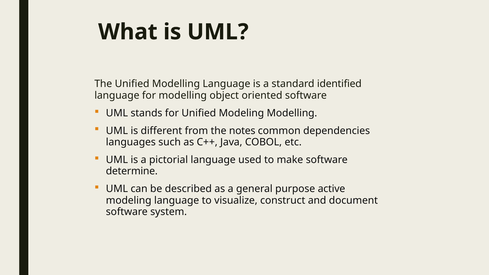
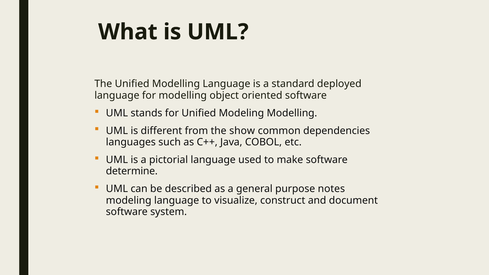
identified: identified -> deployed
notes: notes -> show
active: active -> notes
